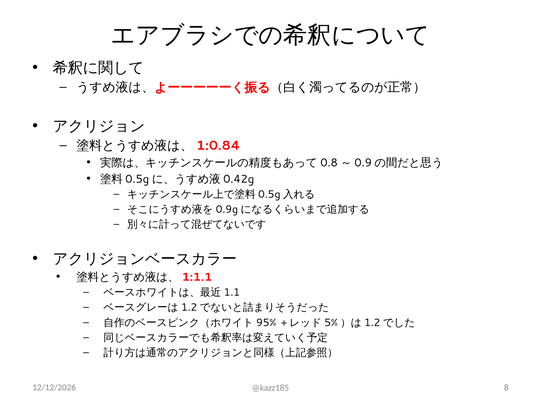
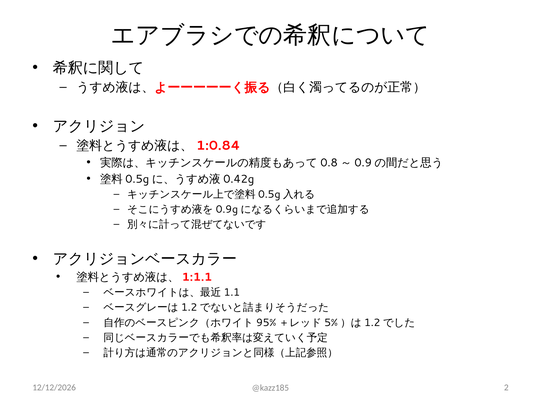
8: 8 -> 2
